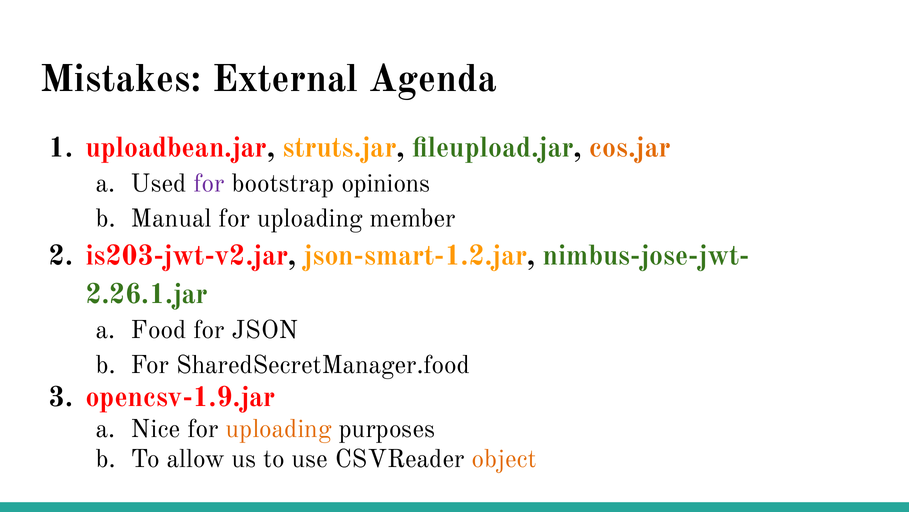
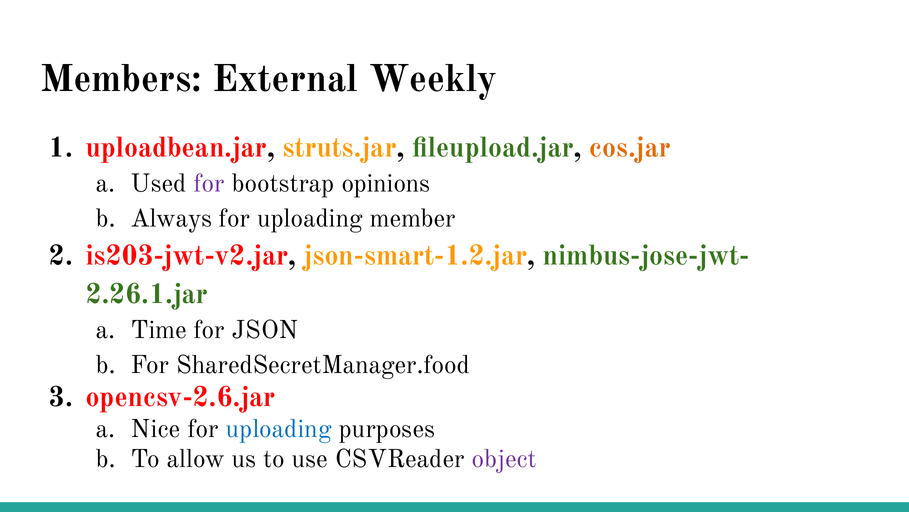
Mistakes: Mistakes -> Members
Agenda: Agenda -> Weekly
Manual: Manual -> Always
Food: Food -> Time
opencsv-1.9.jar: opencsv-1.9.jar -> opencsv-2.6.jar
uploading at (279, 428) colour: orange -> blue
object colour: orange -> purple
